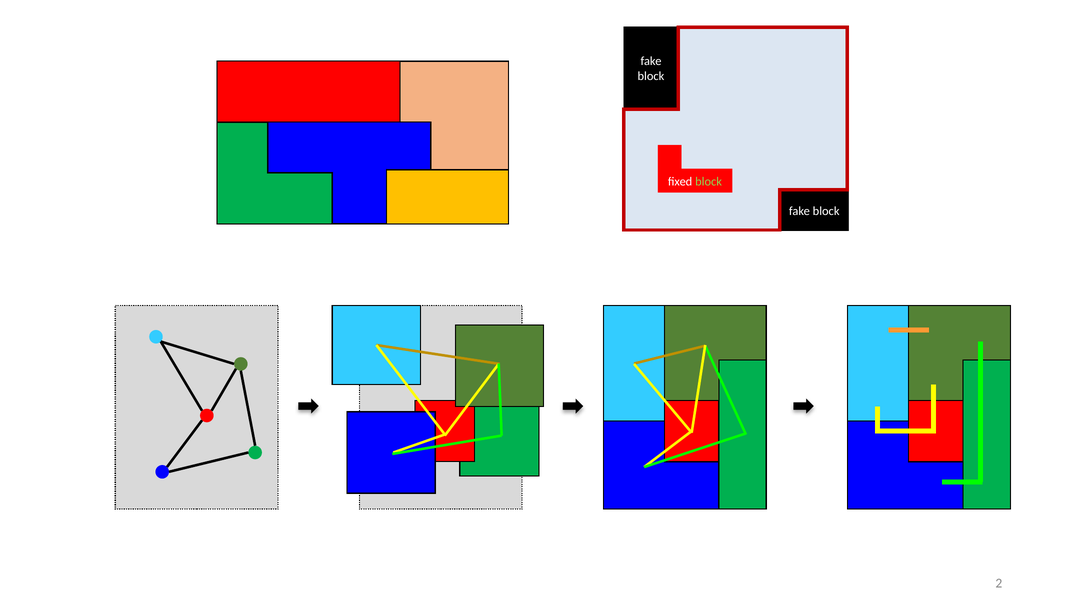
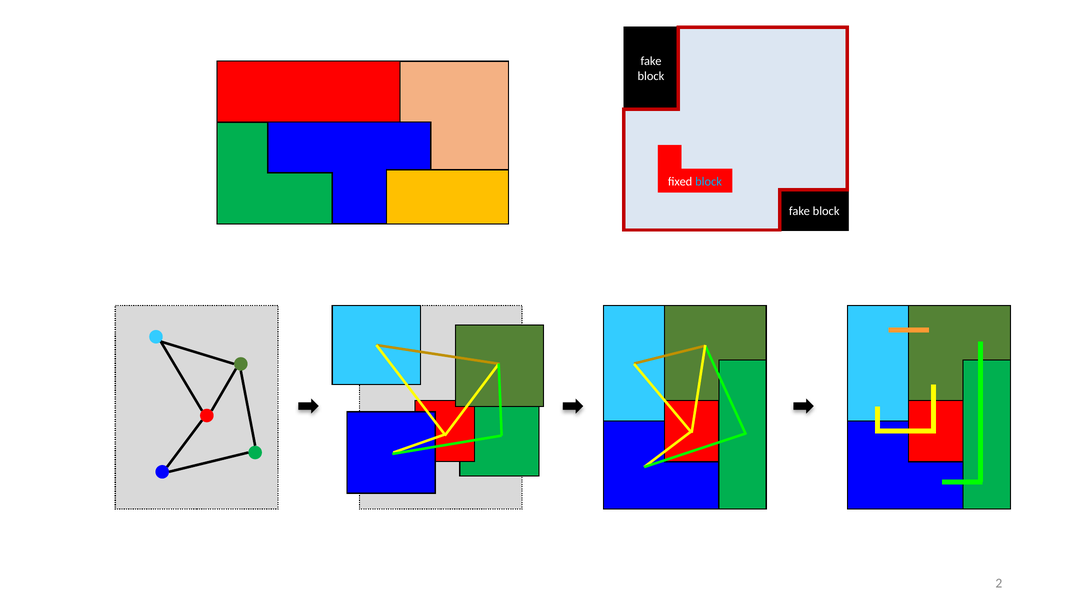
block at (709, 181) colour: light green -> light blue
